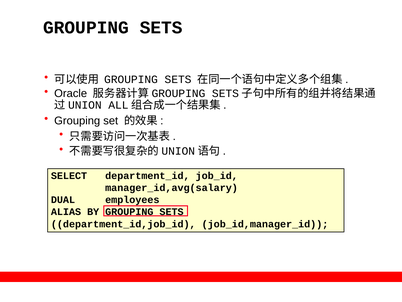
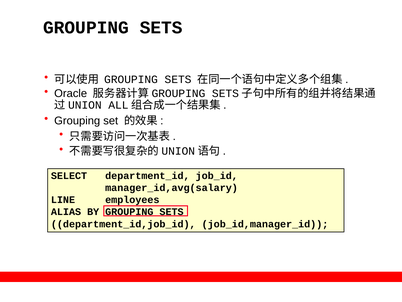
DUAL: DUAL -> LINE
